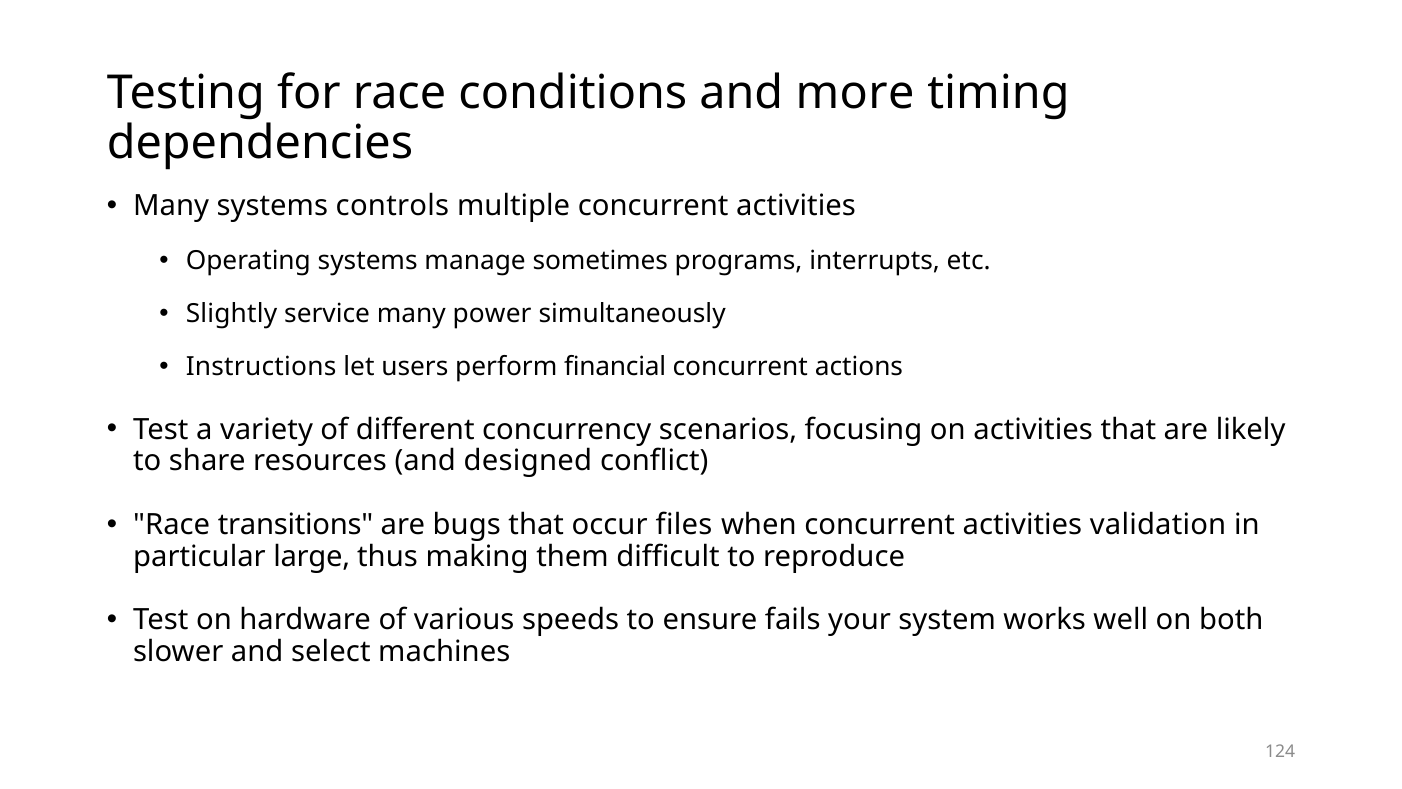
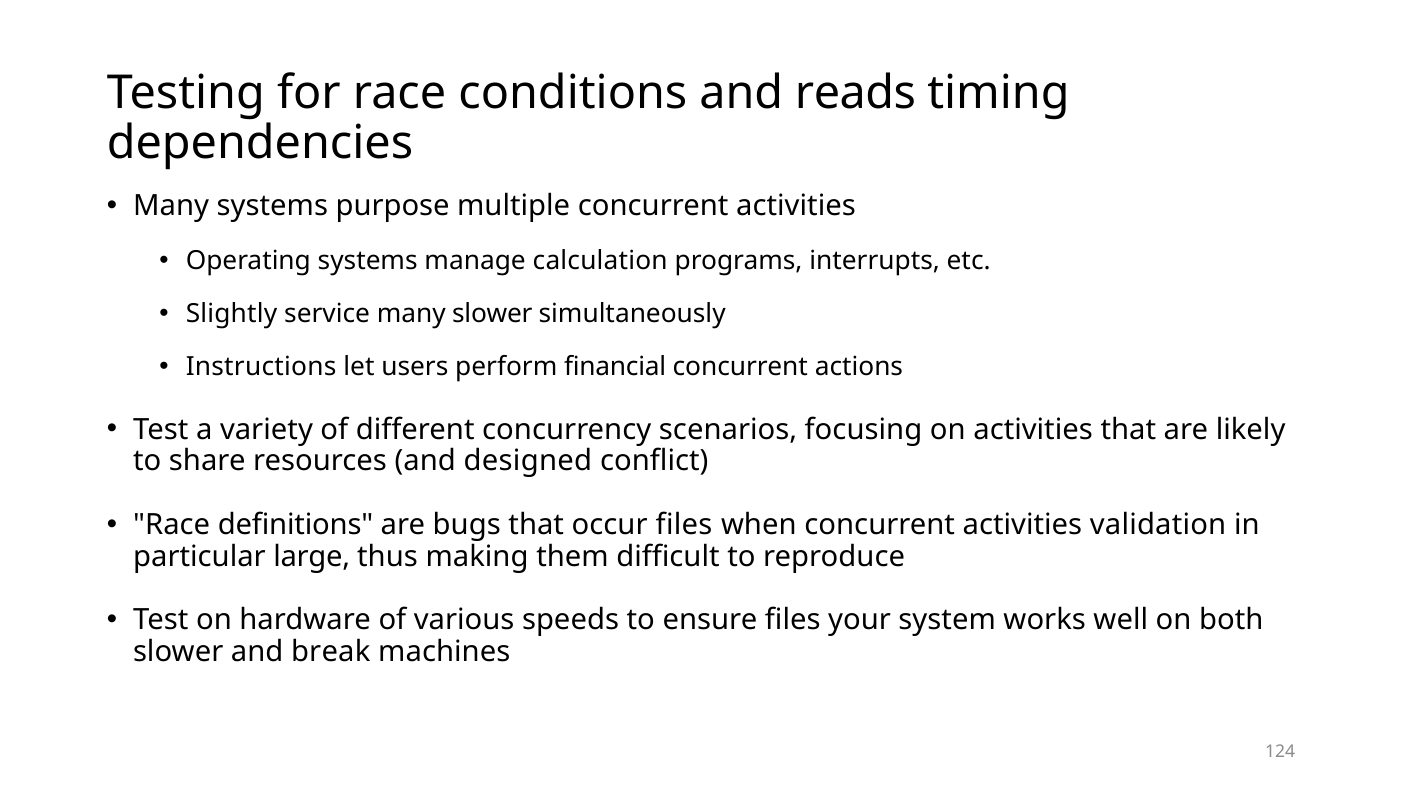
more: more -> reads
controls: controls -> purpose
sometimes: sometimes -> calculation
many power: power -> slower
transitions: transitions -> definitions
ensure fails: fails -> files
select: select -> break
